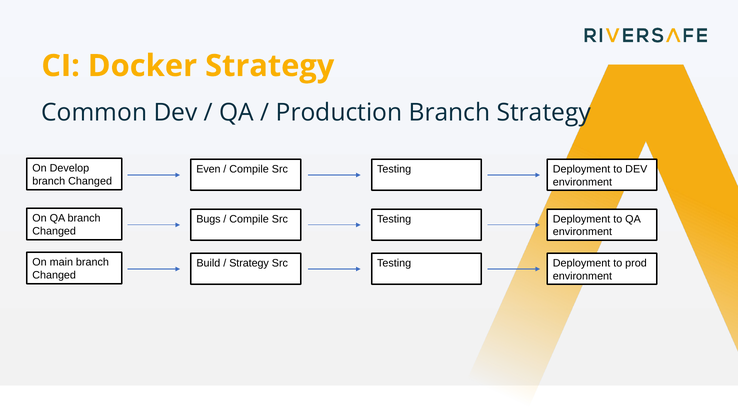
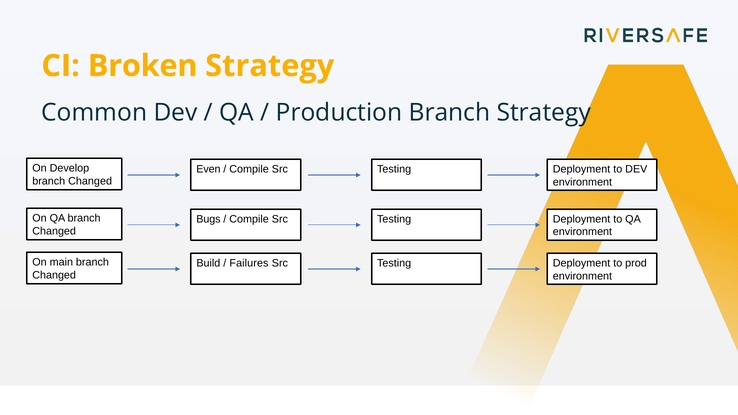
Docker: Docker -> Broken
Strategy at (249, 263): Strategy -> Failures
